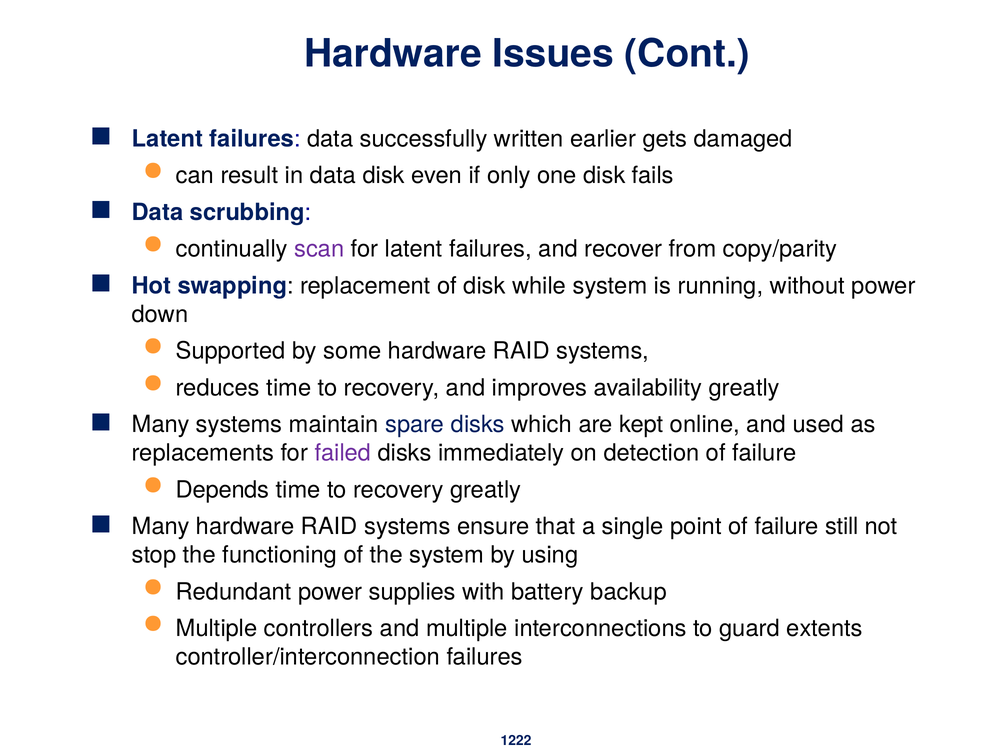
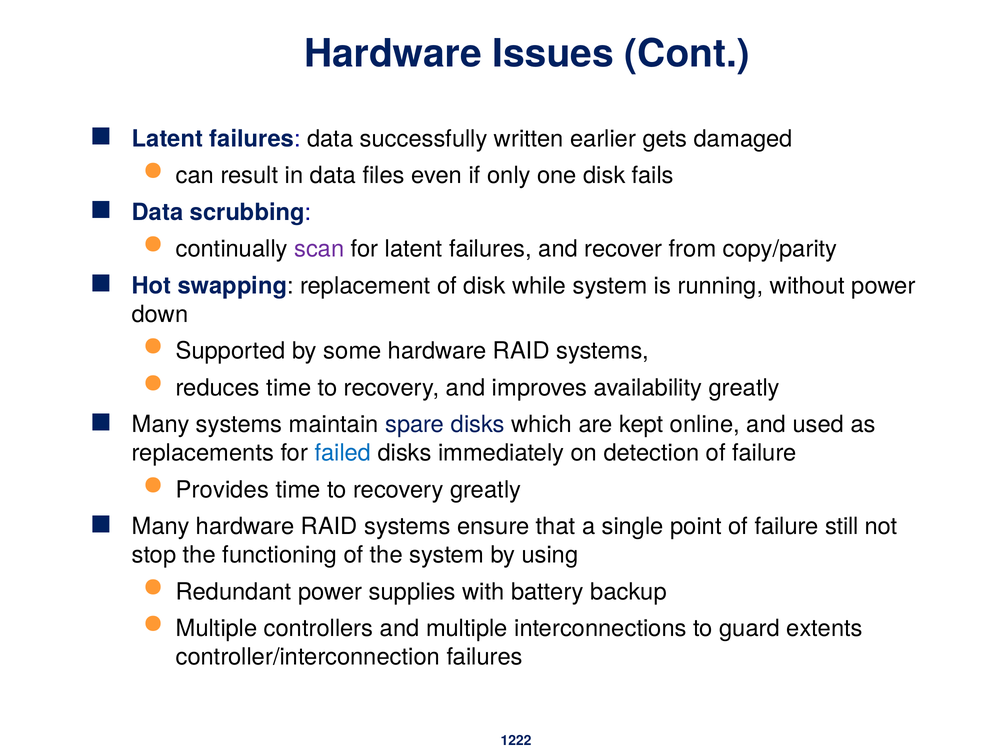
data disk: disk -> files
failed colour: purple -> blue
Depends: Depends -> Provides
